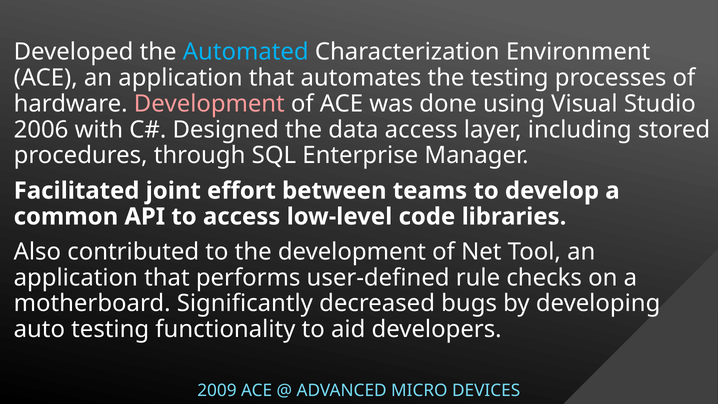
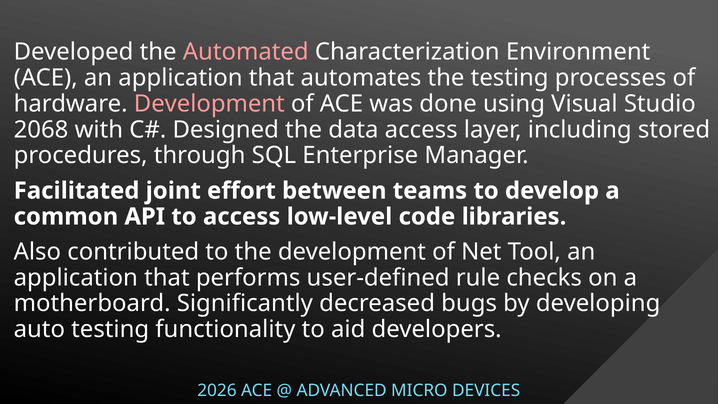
Automated colour: light blue -> pink
2006: 2006 -> 2068
2009: 2009 -> 2026
